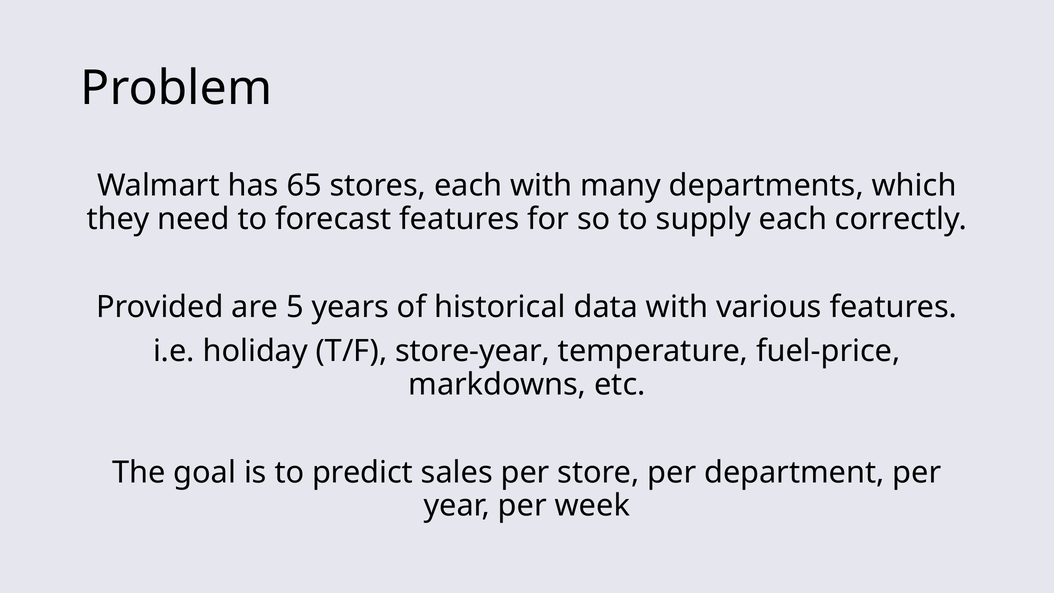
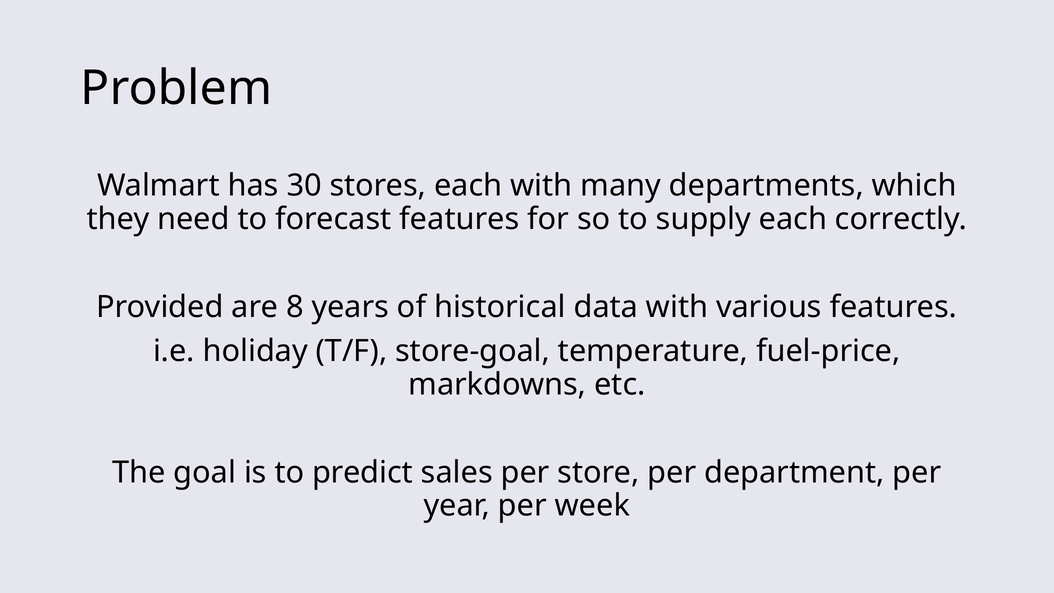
65: 65 -> 30
5: 5 -> 8
store-year: store-year -> store-goal
